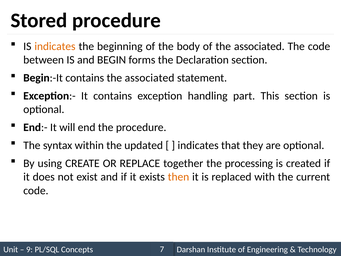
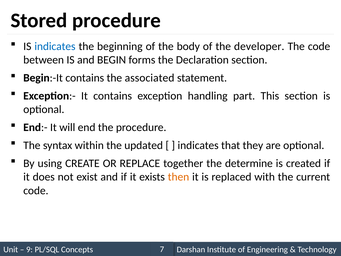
indicates at (55, 46) colour: orange -> blue
of the associated: associated -> developer
processing: processing -> determine
